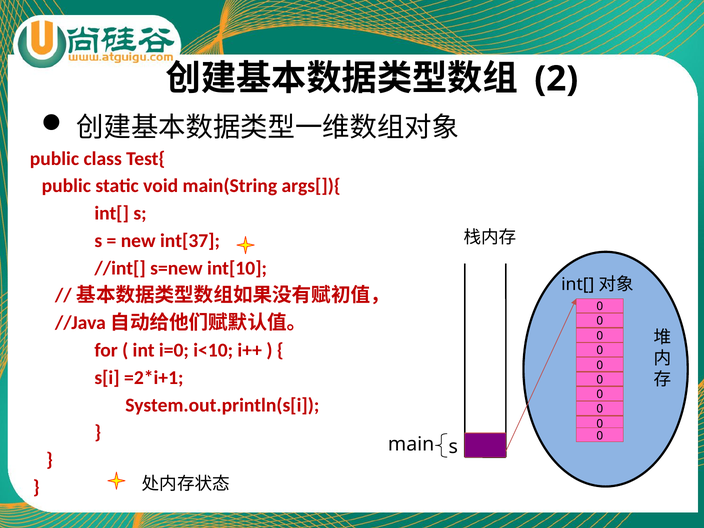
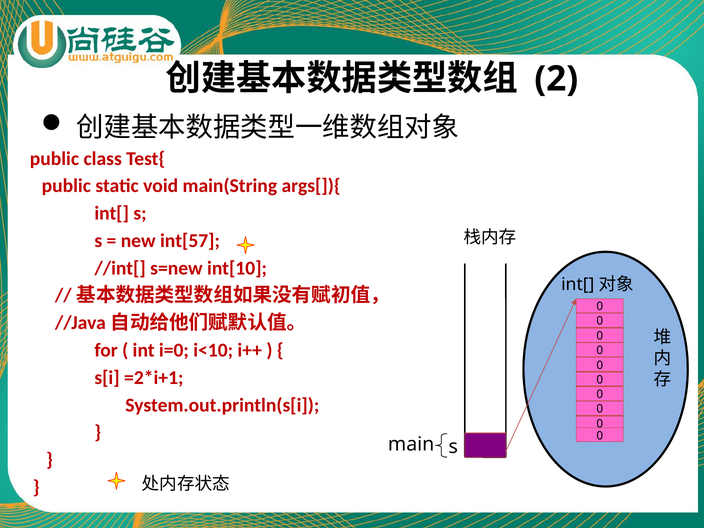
int[37: int[37 -> int[57
